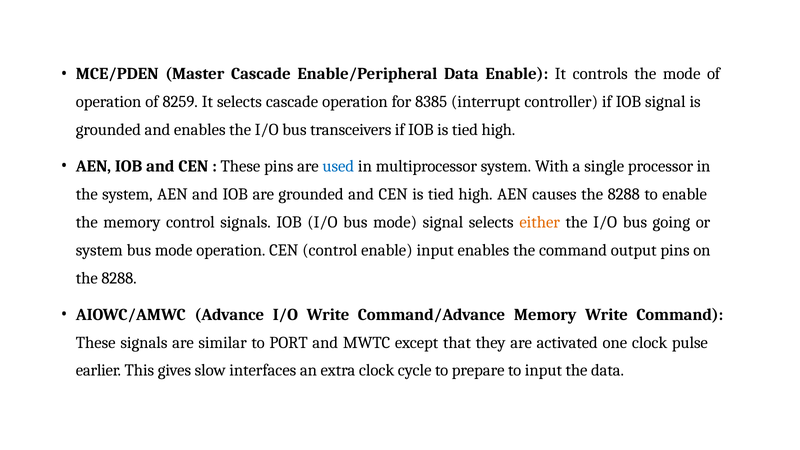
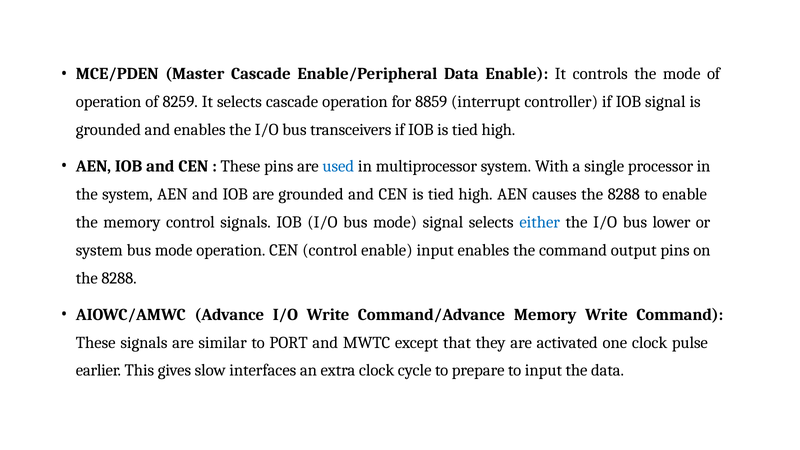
8385: 8385 -> 8859
either colour: orange -> blue
going: going -> lower
